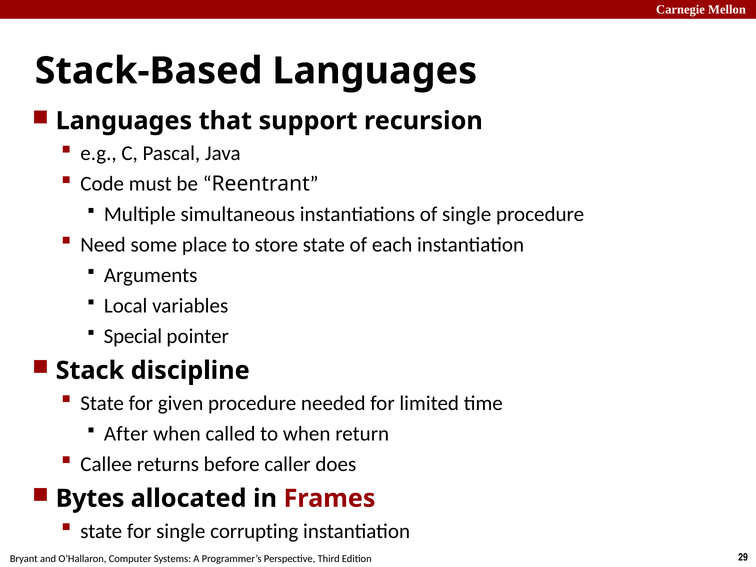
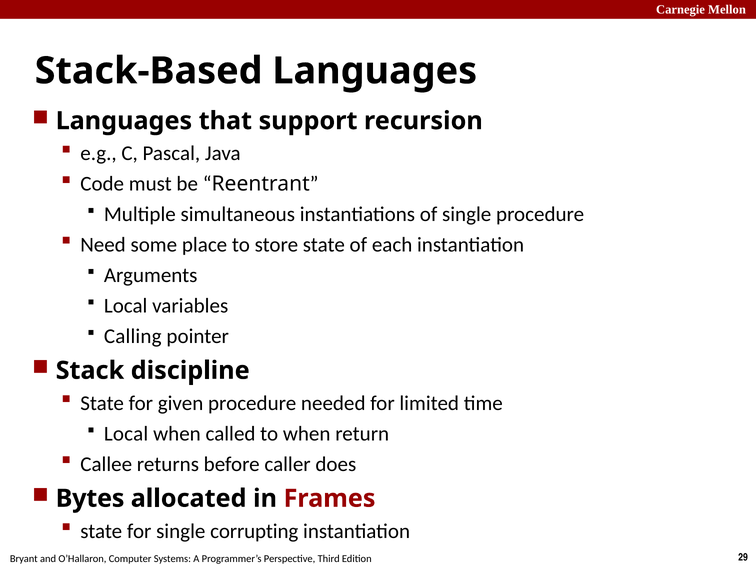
Special: Special -> Calling
After at (126, 434): After -> Local
